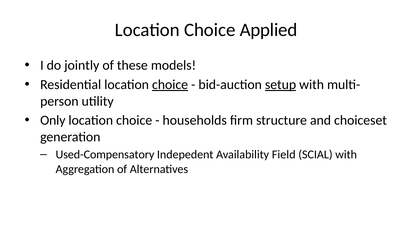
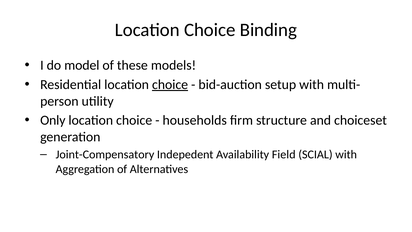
Applied: Applied -> Binding
jointly: jointly -> model
setup underline: present -> none
Used-Compensatory: Used-Compensatory -> Joint-Compensatory
